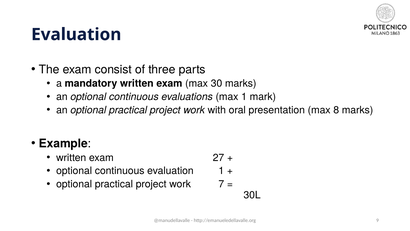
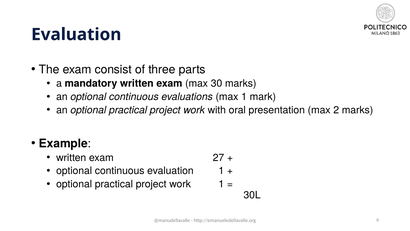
8: 8 -> 2
work 7: 7 -> 1
